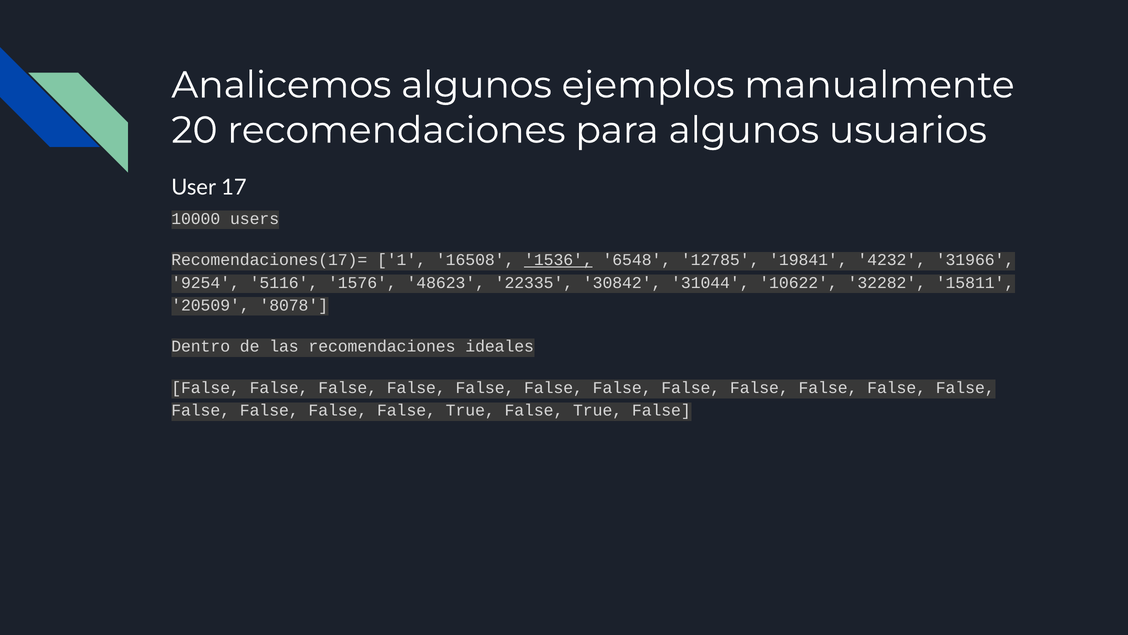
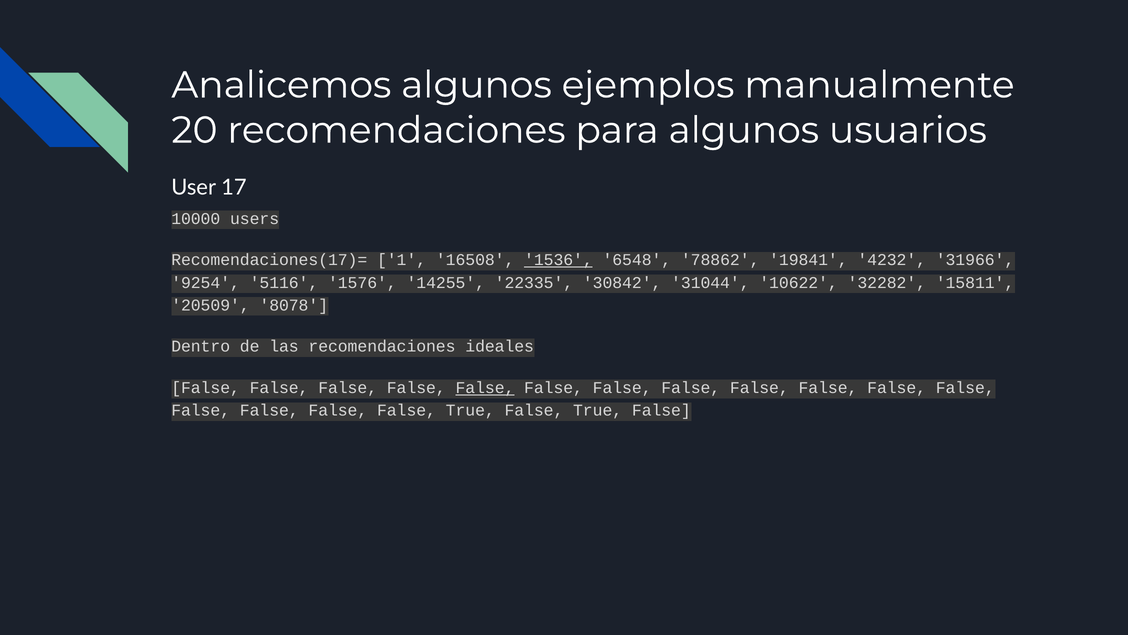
12785: 12785 -> 78862
48623: 48623 -> 14255
False at (485, 388) underline: none -> present
